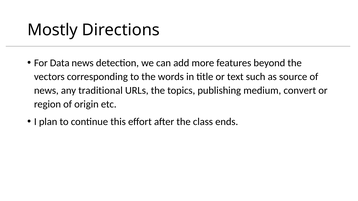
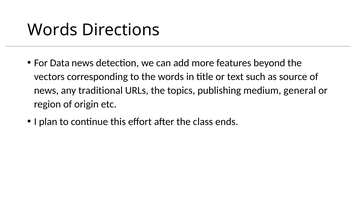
Mostly at (53, 30): Mostly -> Words
convert: convert -> general
